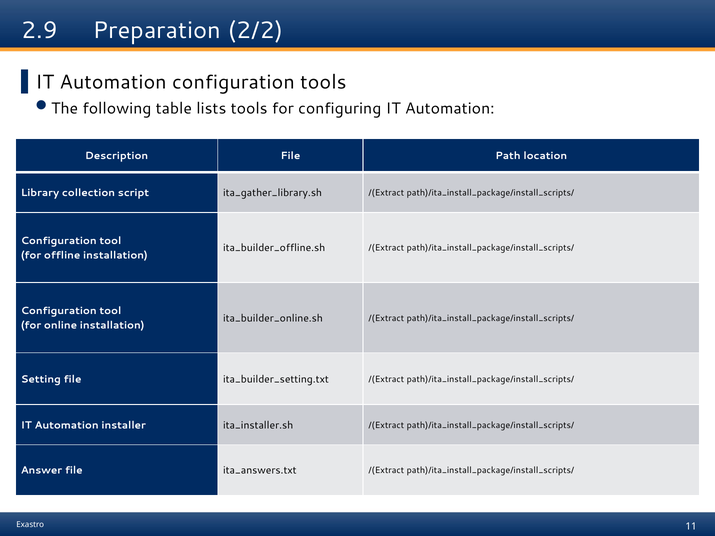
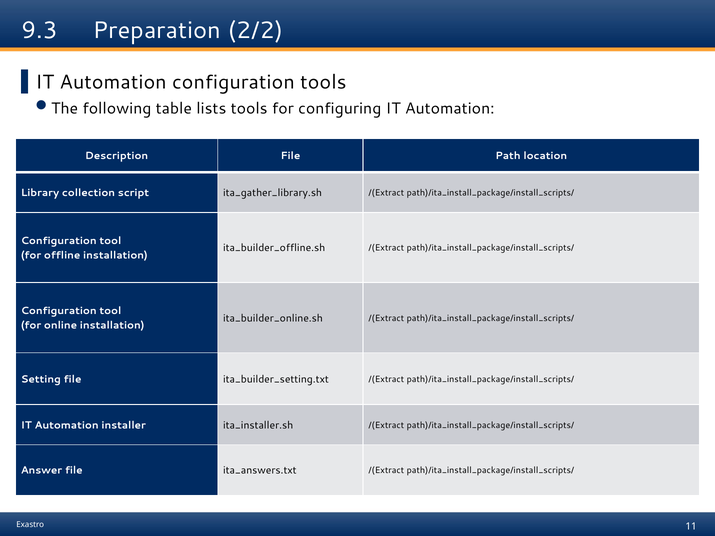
2.9: 2.9 -> 9.3
